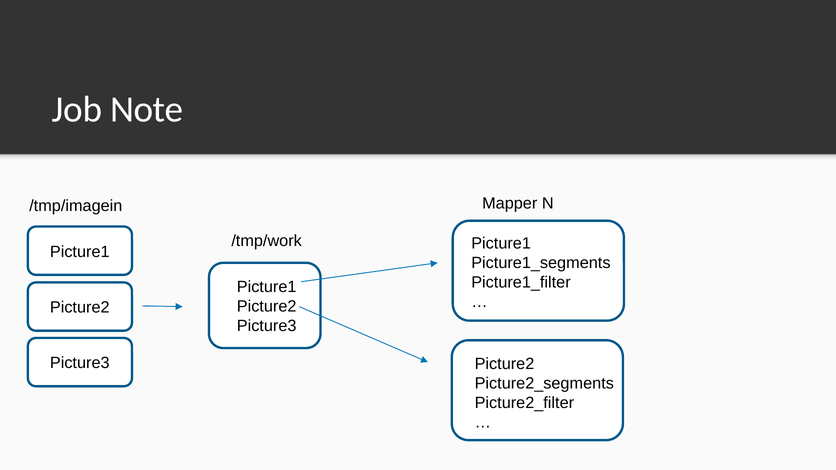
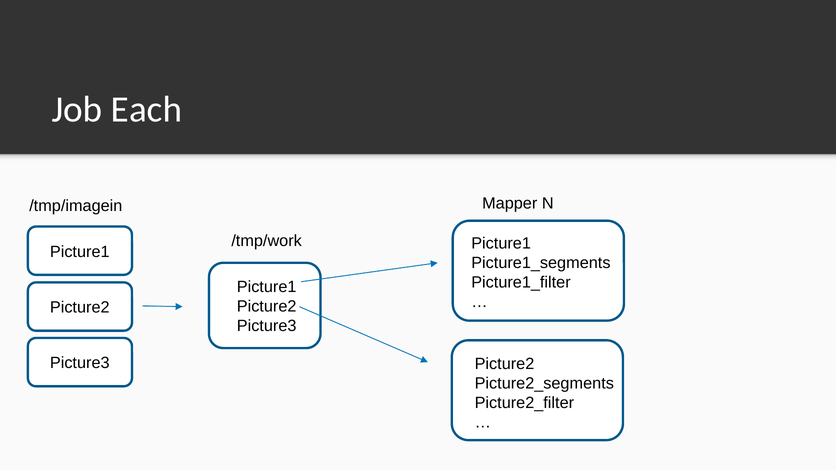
Note: Note -> Each
